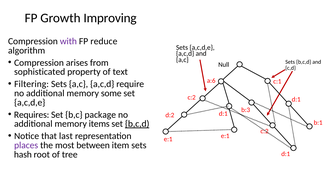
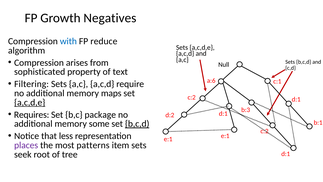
Improving: Improving -> Negatives
with colour: purple -> blue
some: some -> maps
a,c,d,e at (30, 102) underline: none -> present
items: items -> some
last: last -> less
between: between -> patterns
hash: hash -> seek
